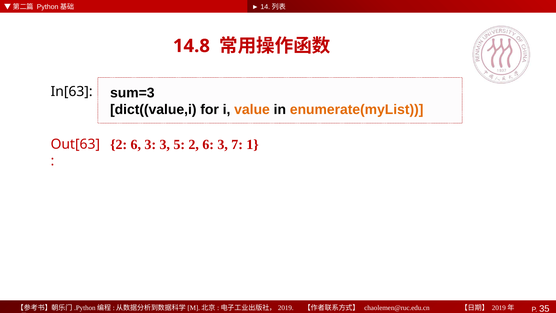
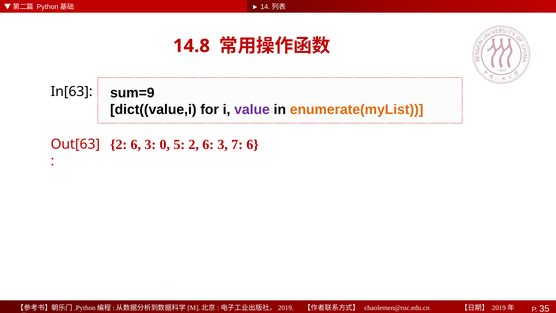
sum=3: sum=3 -> sum=9
value colour: orange -> purple
3 3: 3 -> 0
7 1: 1 -> 6
